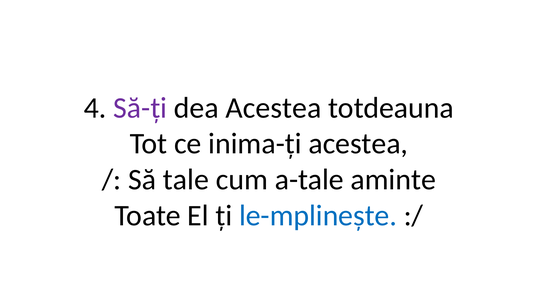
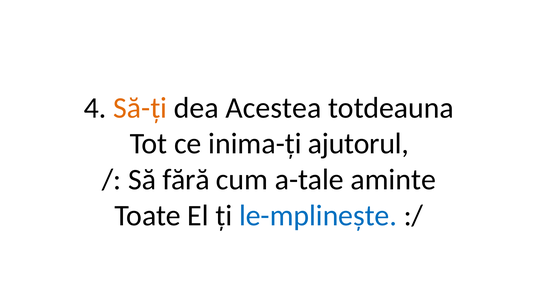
Să-ți colour: purple -> orange
inima-ți acestea: acestea -> ajutorul
tale: tale -> fără
